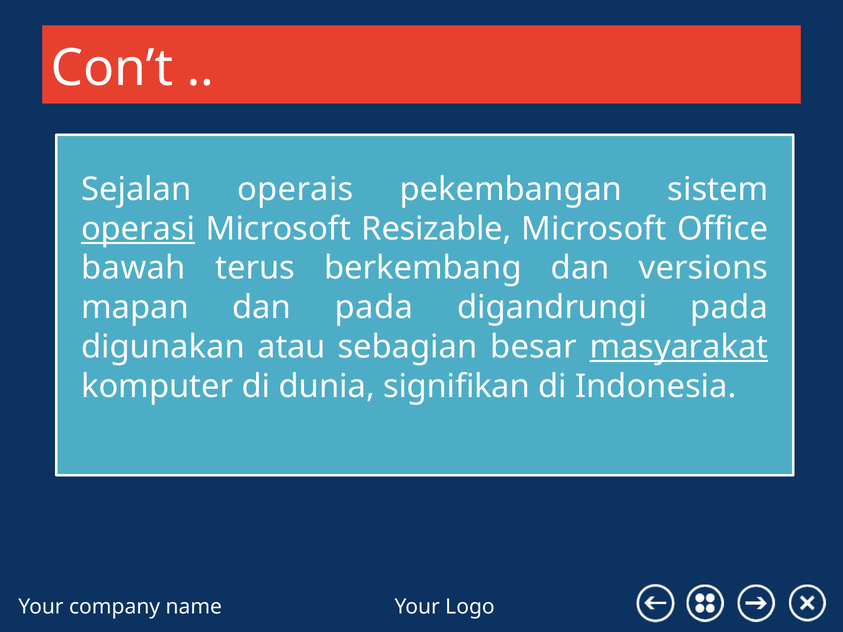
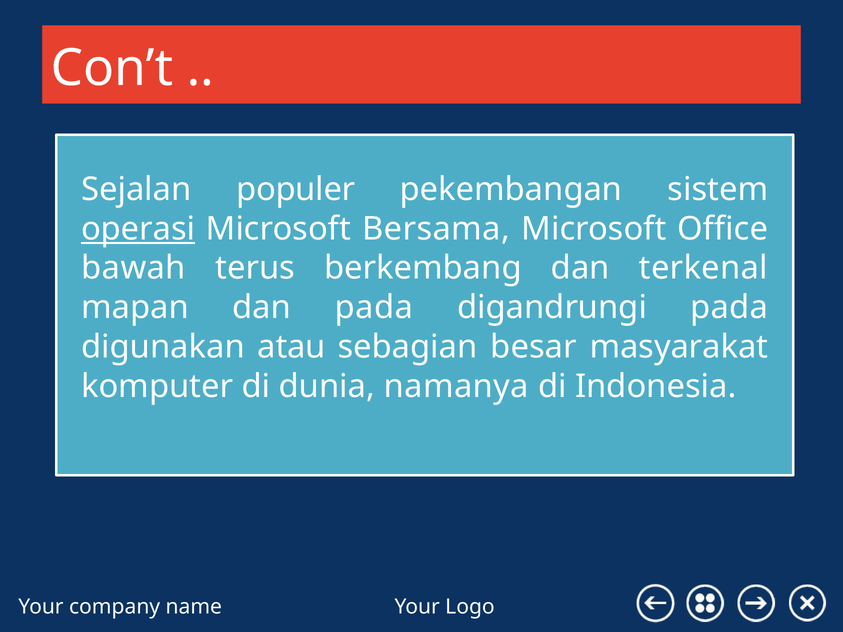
operais: operais -> populer
Resizable: Resizable -> Bersama
versions: versions -> terkenal
masyarakat underline: present -> none
signifikan: signifikan -> namanya
